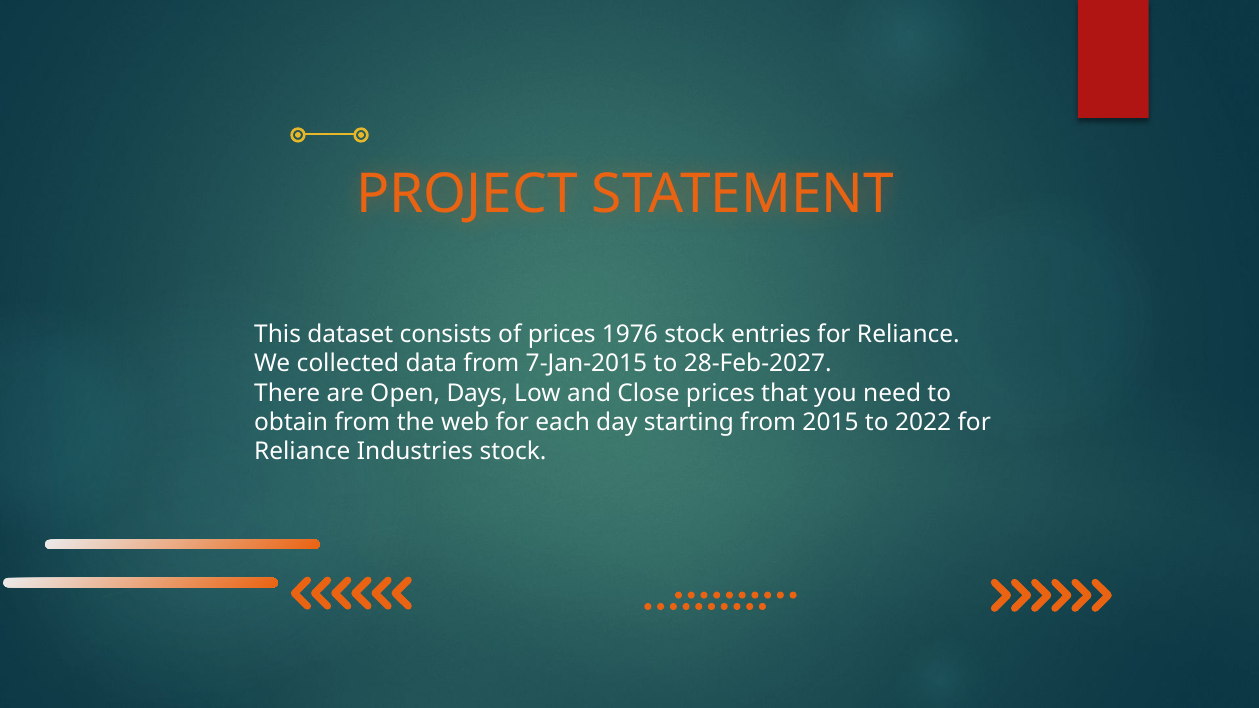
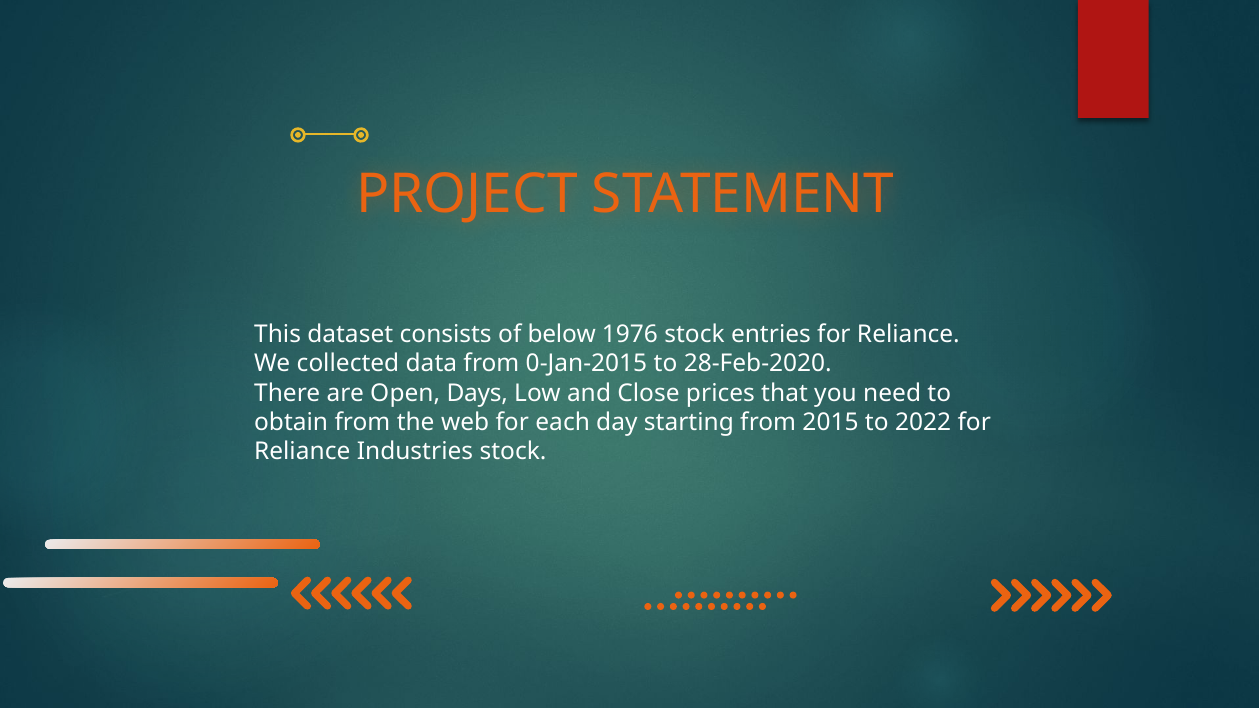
of prices: prices -> below
7-Jan-2015: 7-Jan-2015 -> 0-Jan-2015
28-Feb-2027: 28-Feb-2027 -> 28-Feb-2020
